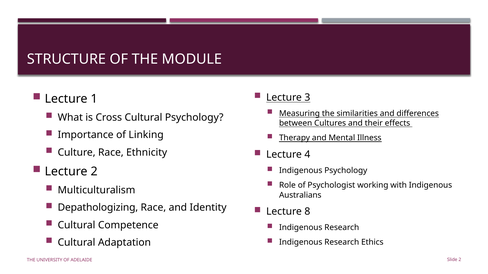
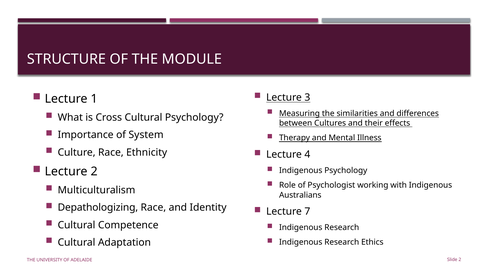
Linking: Linking -> System
8: 8 -> 7
